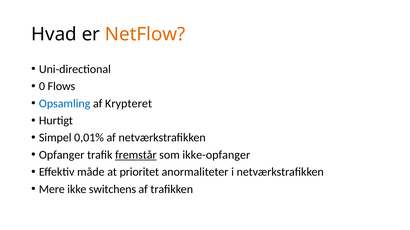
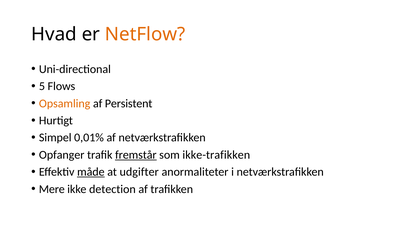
0: 0 -> 5
Opsamling colour: blue -> orange
Krypteret: Krypteret -> Persistent
ikke-opfanger: ikke-opfanger -> ikke-trafikken
måde underline: none -> present
prioritet: prioritet -> udgifter
switchens: switchens -> detection
